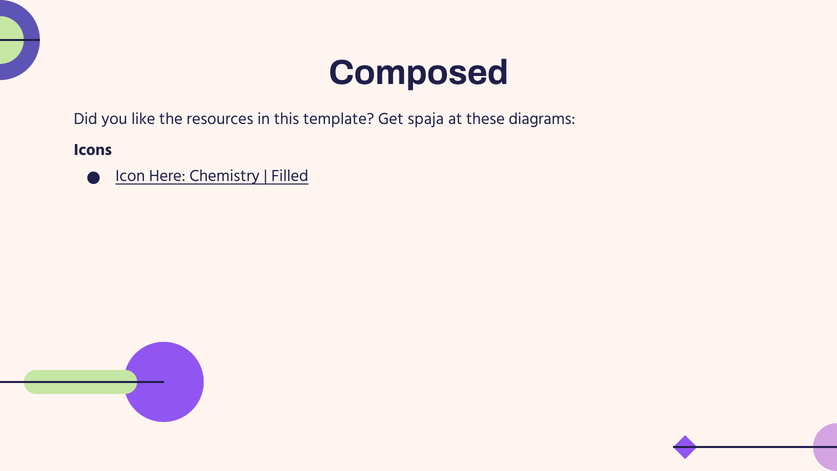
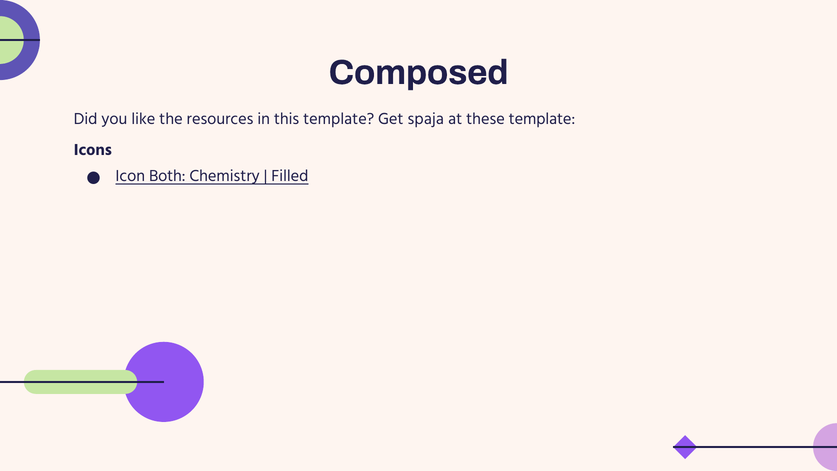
these diagrams: diagrams -> template
Here: Here -> Both
